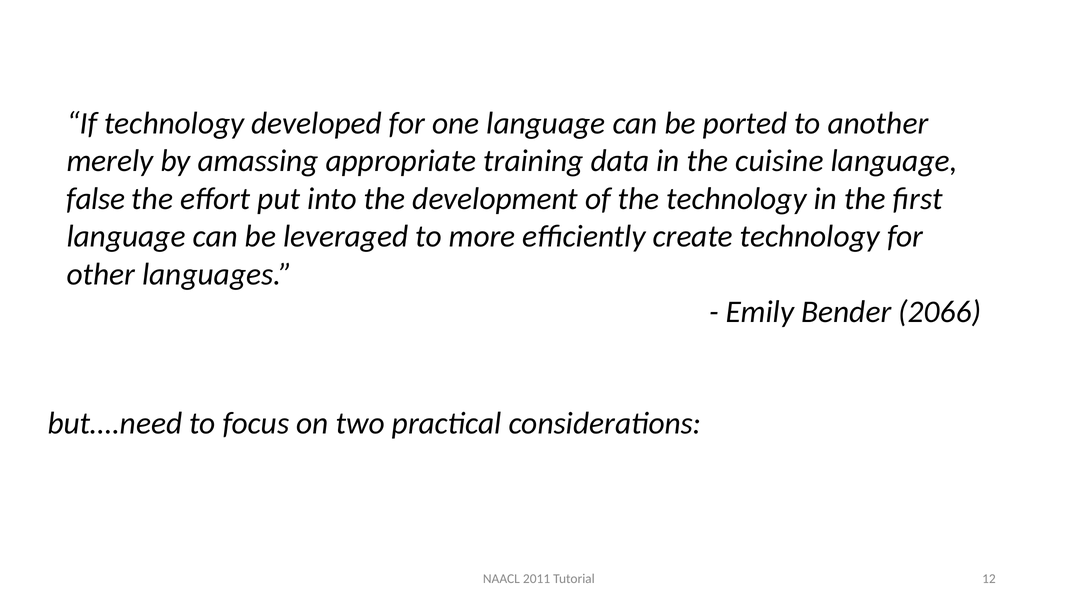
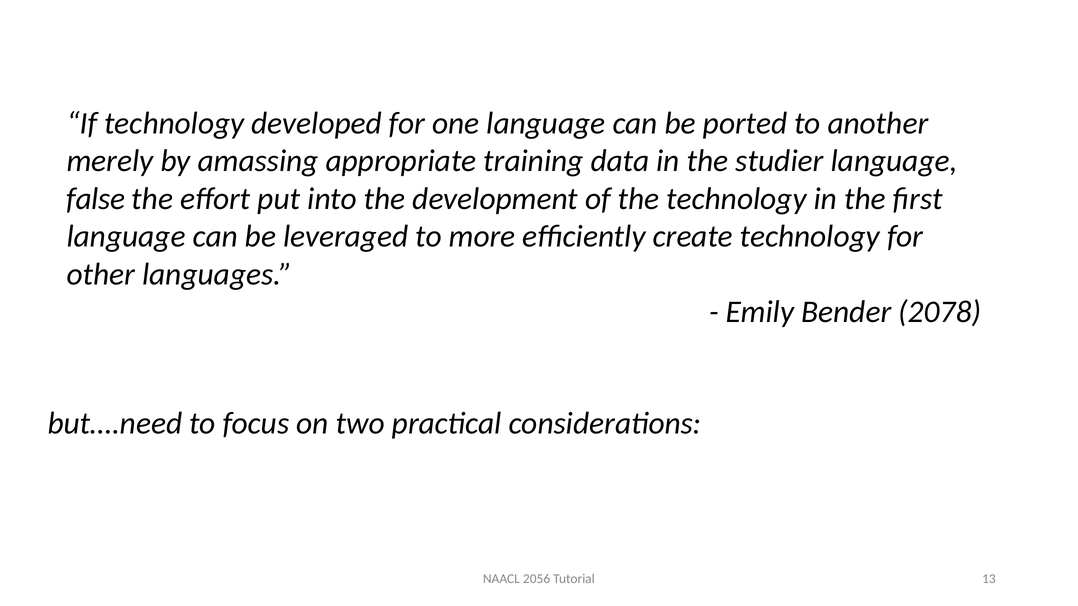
cuisine: cuisine -> studier
2066: 2066 -> 2078
2011: 2011 -> 2056
12: 12 -> 13
